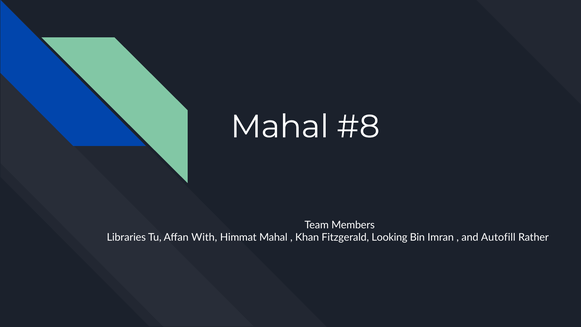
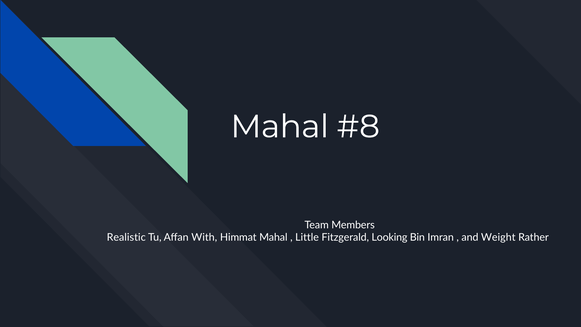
Libraries: Libraries -> Realistic
Khan: Khan -> Little
Autofill: Autofill -> Weight
